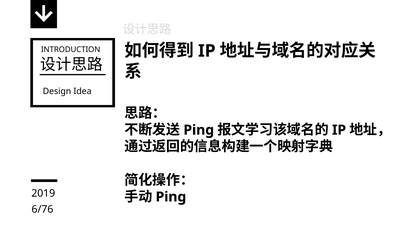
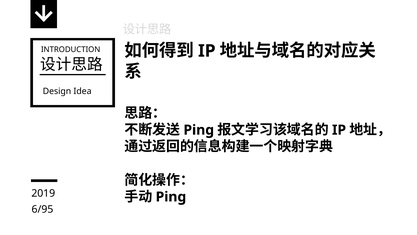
6/76: 6/76 -> 6/95
